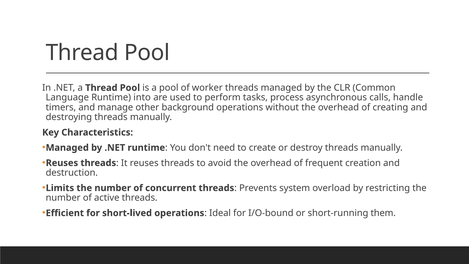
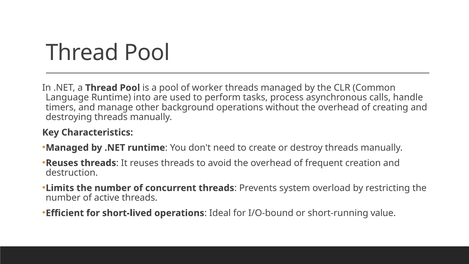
them: them -> value
